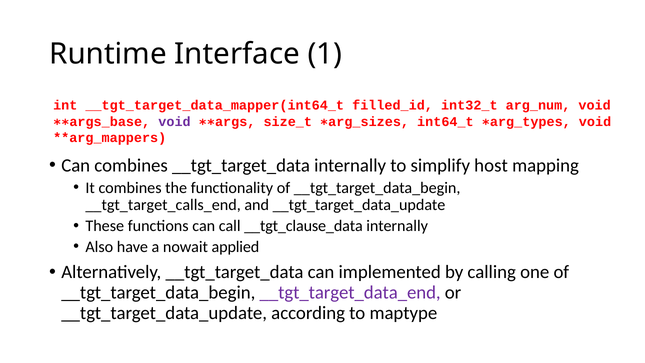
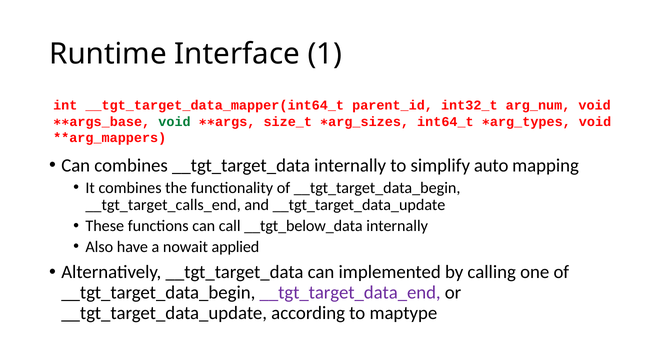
filled_id: filled_id -> parent_id
void at (174, 122) colour: purple -> green
host: host -> auto
__tgt_clause_data: __tgt_clause_data -> __tgt_below_data
